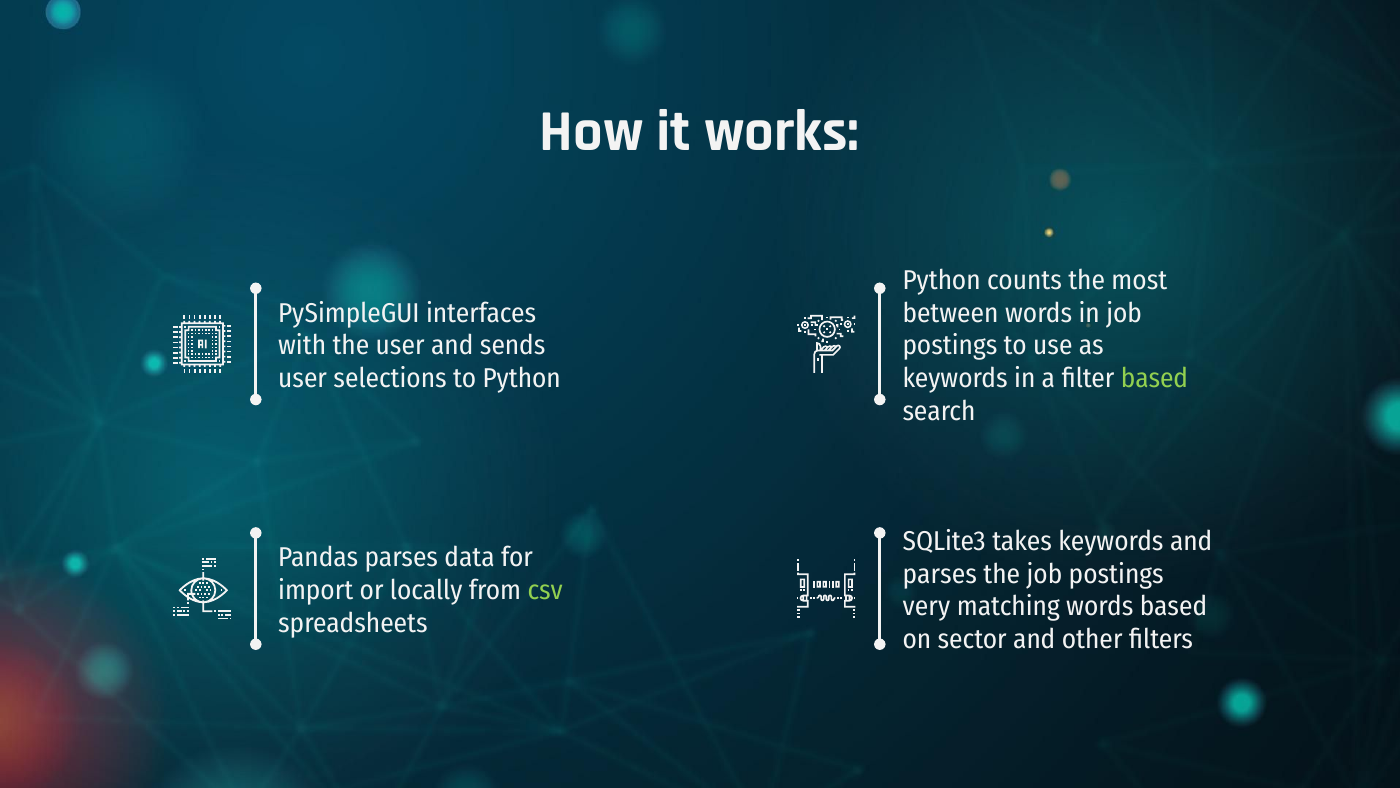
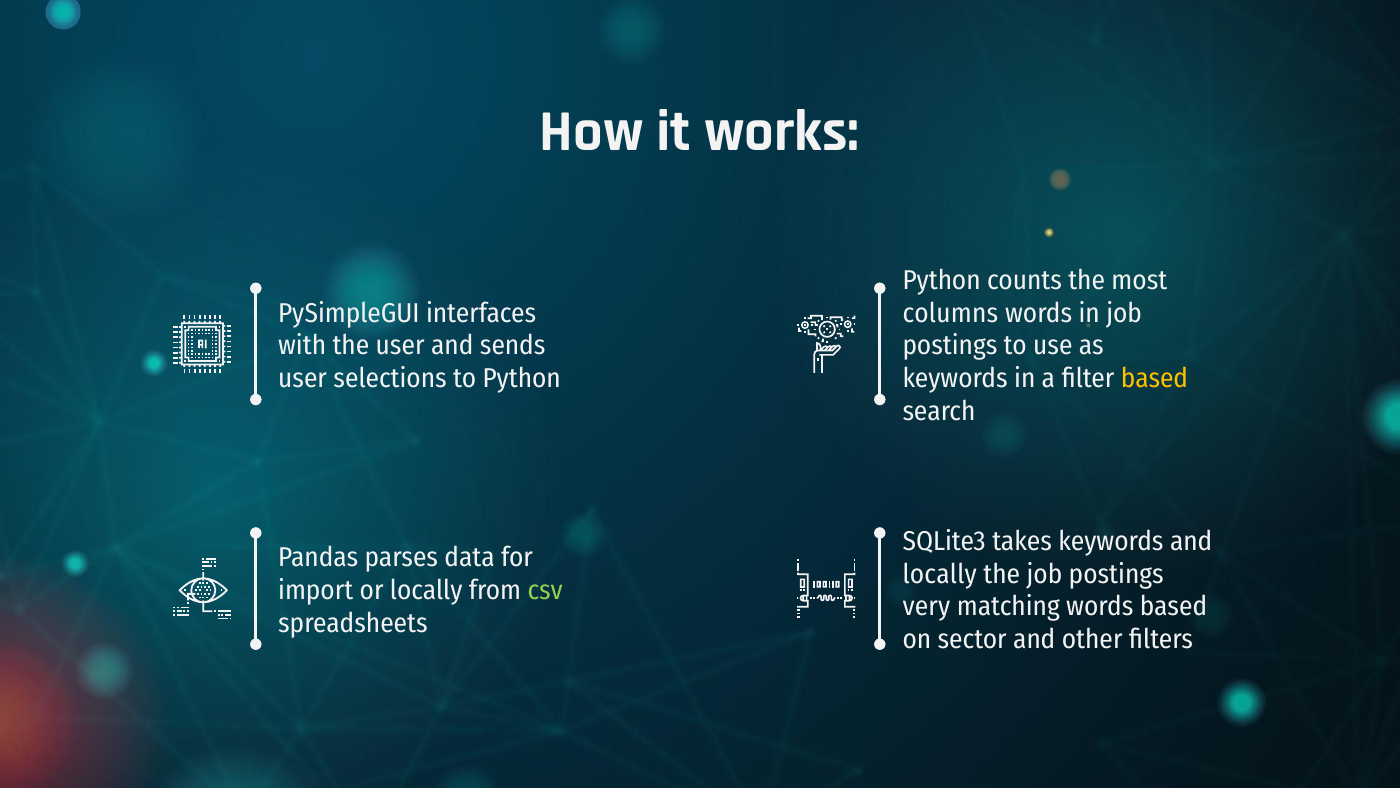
between: between -> columns
based at (1155, 378) colour: light green -> yellow
parses at (940, 574): parses -> locally
